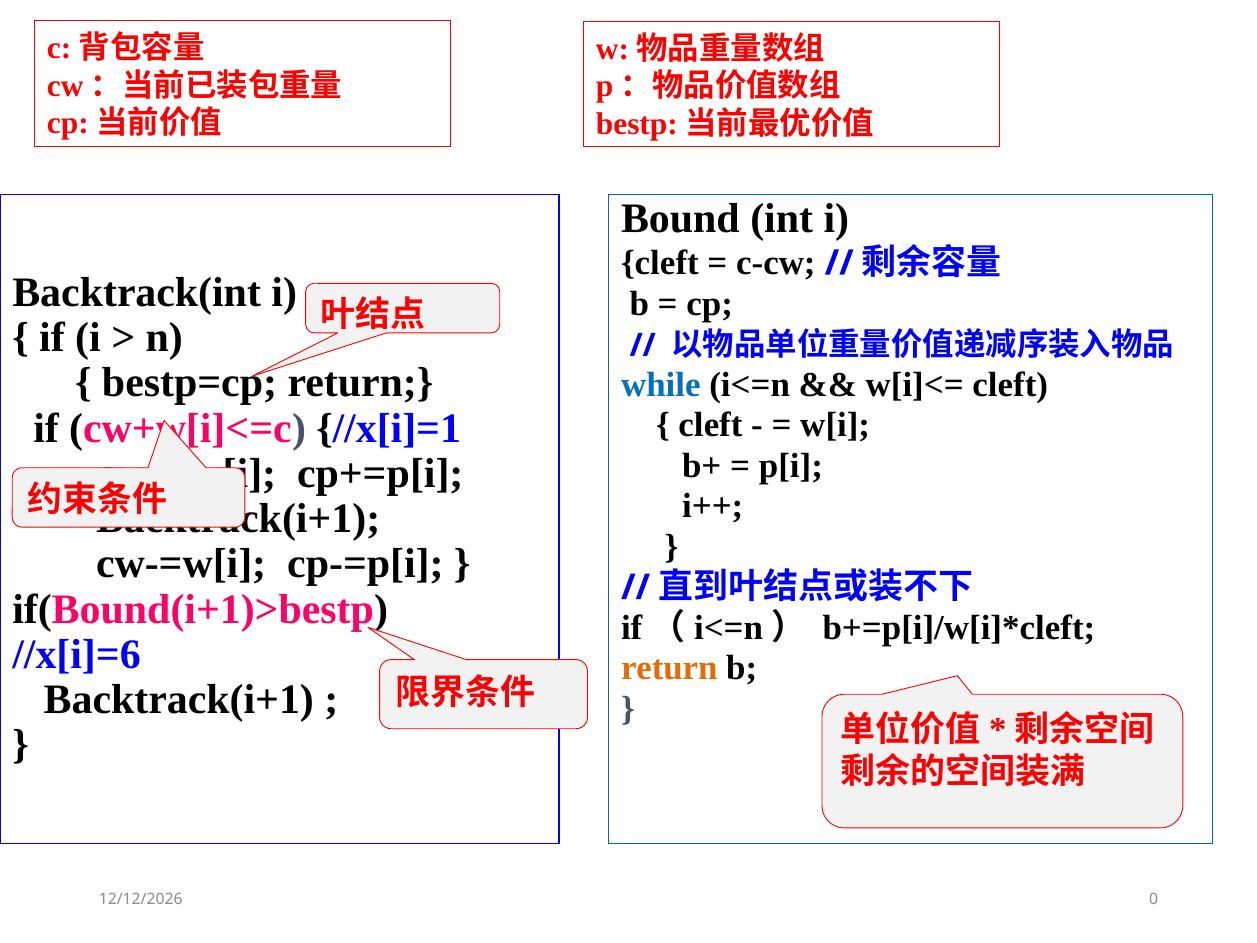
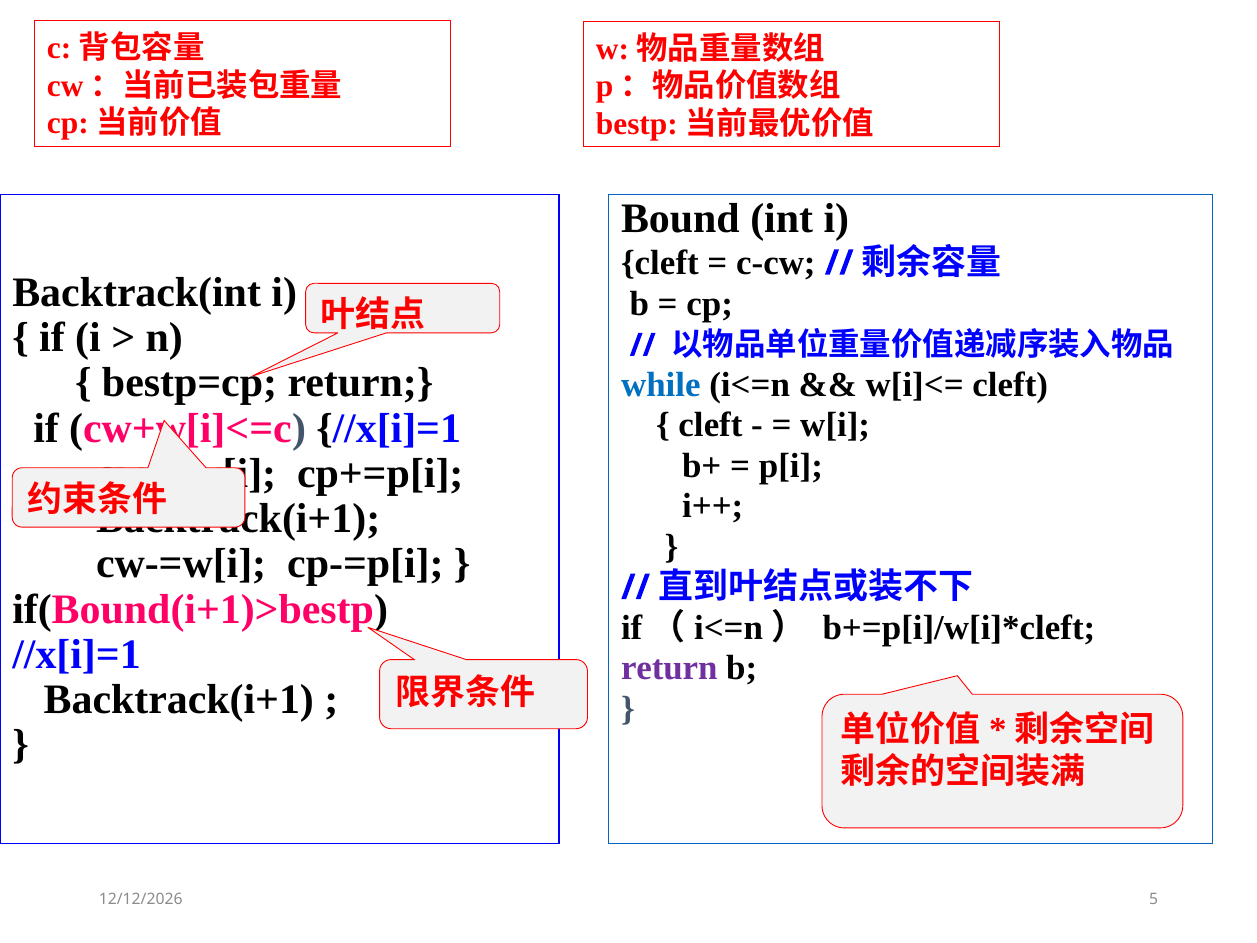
//x[i]=6 at (77, 654): //x[i]=6 -> //x[i]=1
return at (669, 668) colour: orange -> purple
0: 0 -> 5
